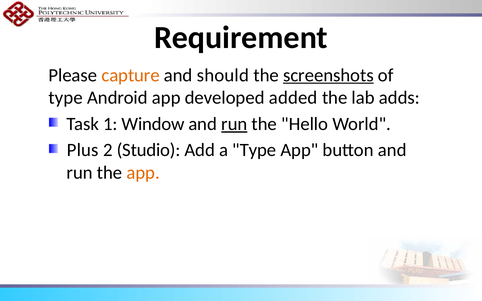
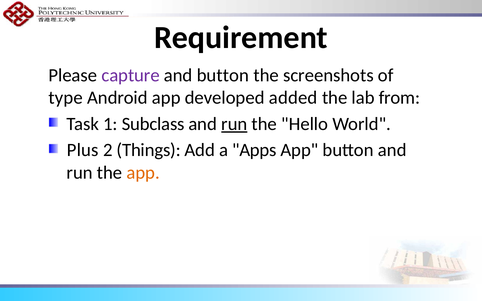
capture colour: orange -> purple
and should: should -> button
screenshots underline: present -> none
adds: adds -> from
Window: Window -> Subclass
Studio: Studio -> Things
a Type: Type -> Apps
